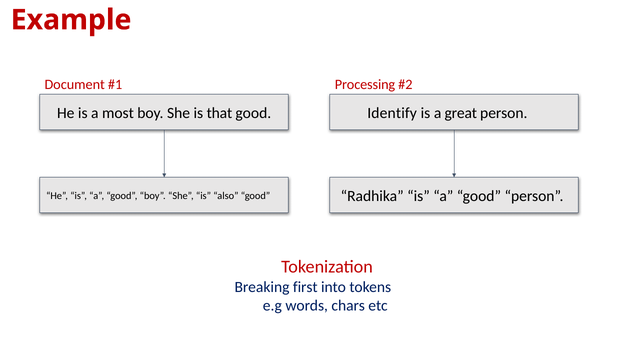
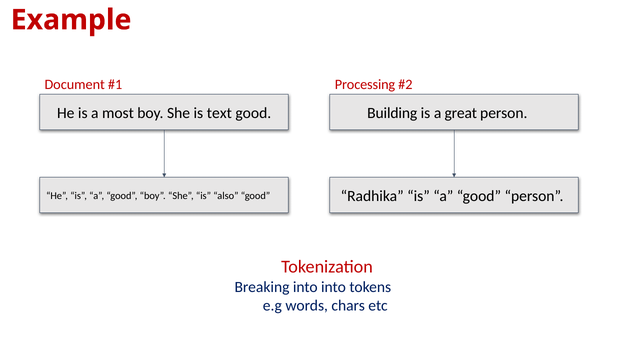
that: that -> text
Identify: Identify -> Building
Breaking first: first -> into
